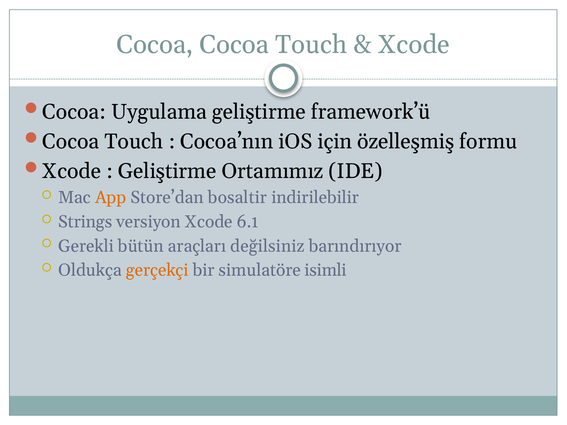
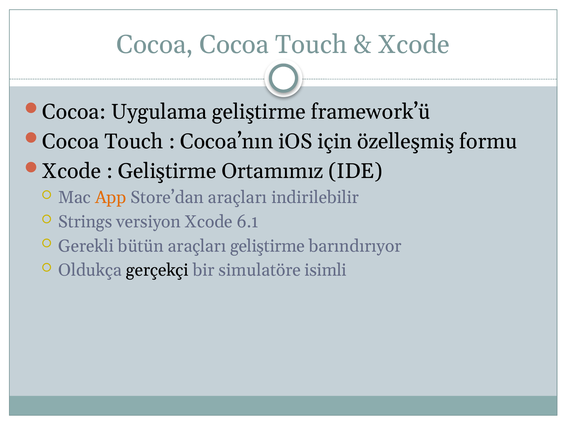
Store’dan bosaltir: bosaltir -> araçları
araçları değilsiniz: değilsiniz -> geliştirme
gerçekçi colour: orange -> black
